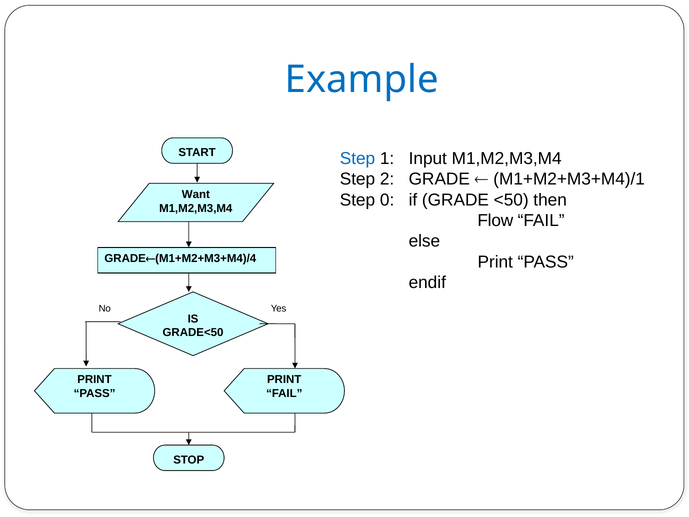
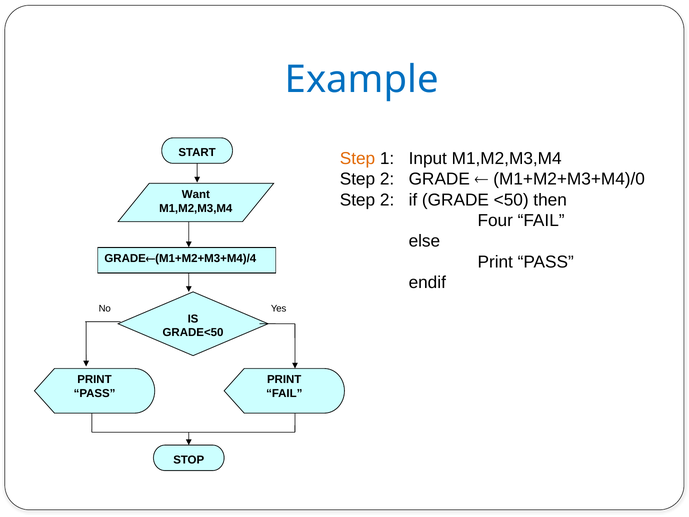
Step at (357, 158) colour: blue -> orange
M1+M2+M3+M4)/1: M1+M2+M3+M4)/1 -> M1+M2+M3+M4)/0
0 at (387, 200): 0 -> 2
Flow: Flow -> Four
